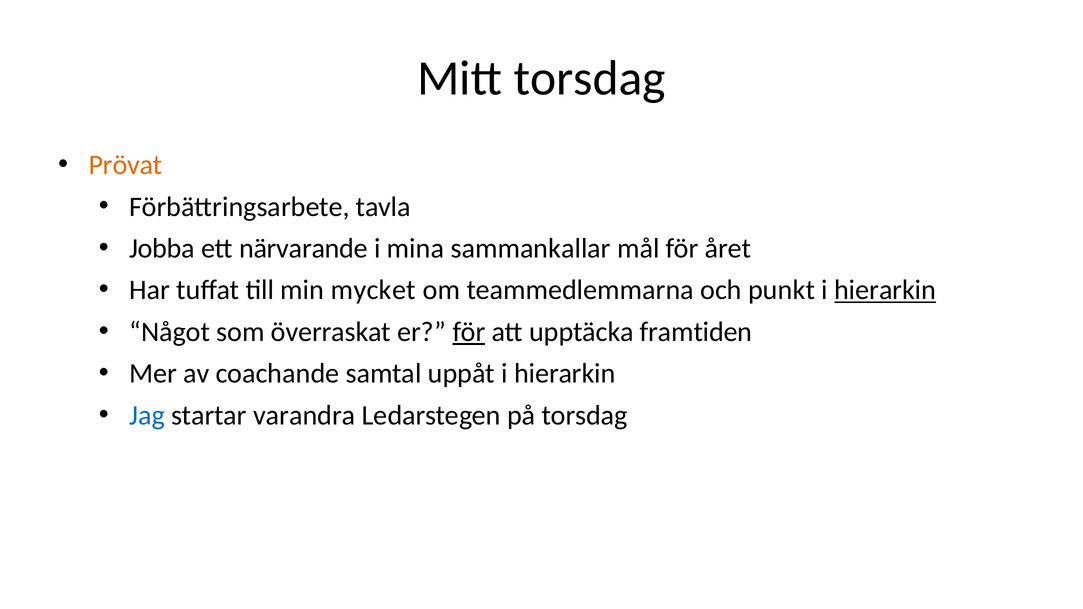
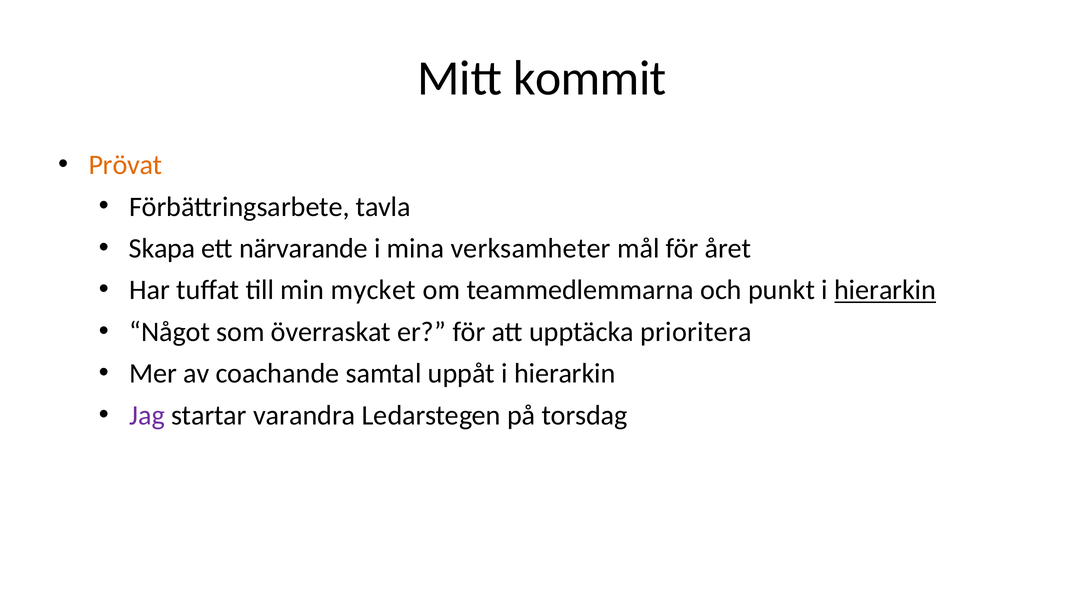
Mitt torsdag: torsdag -> kommit
Jobba: Jobba -> Skapa
sammankallar: sammankallar -> verksamheter
för at (469, 332) underline: present -> none
framtiden: framtiden -> prioritera
Jag colour: blue -> purple
